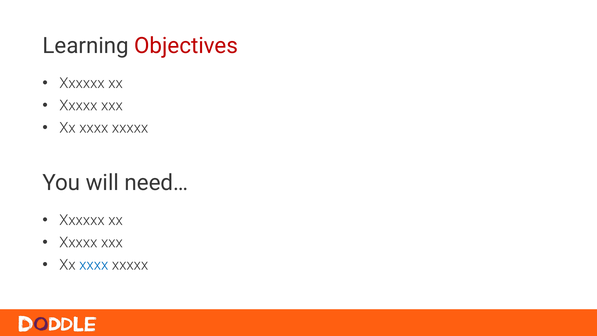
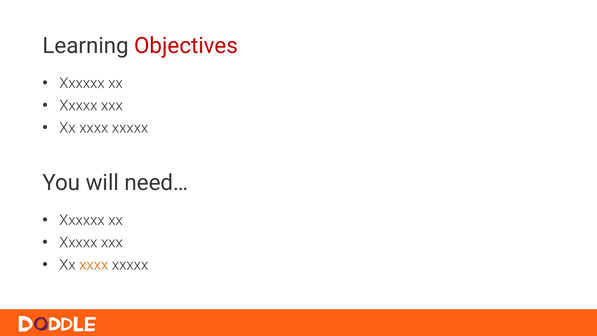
xxxx at (94, 265) colour: blue -> orange
